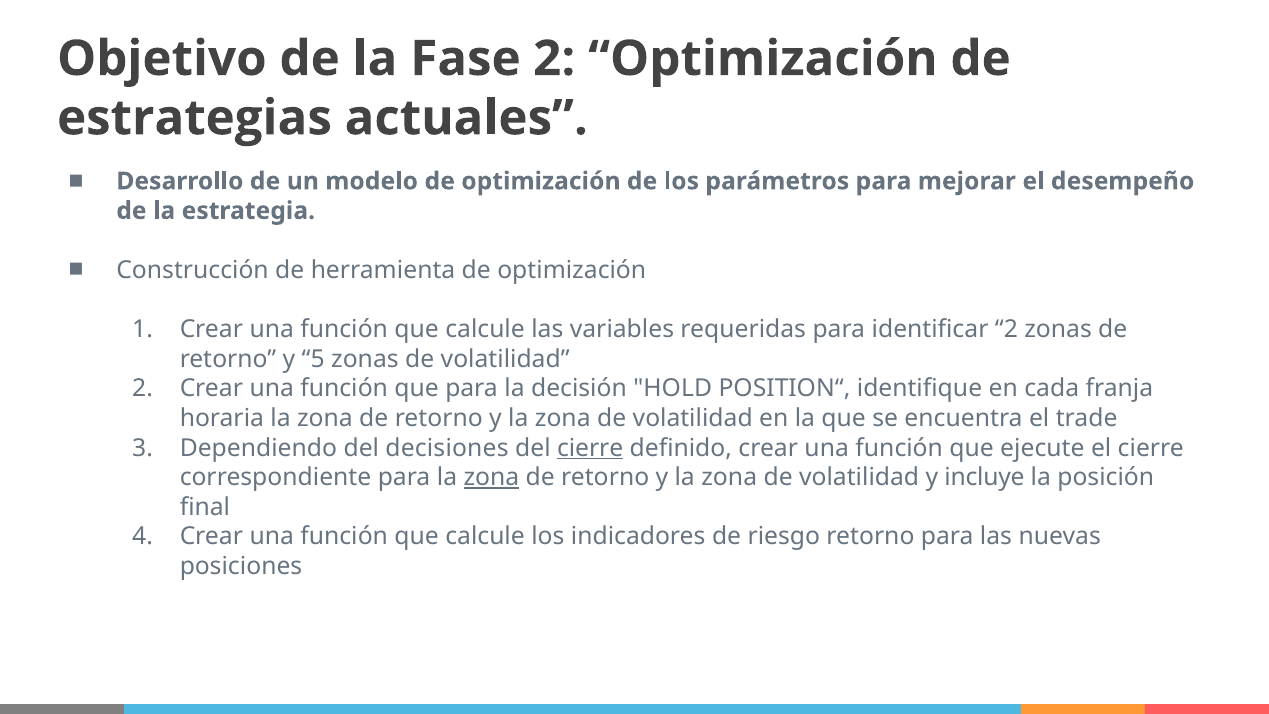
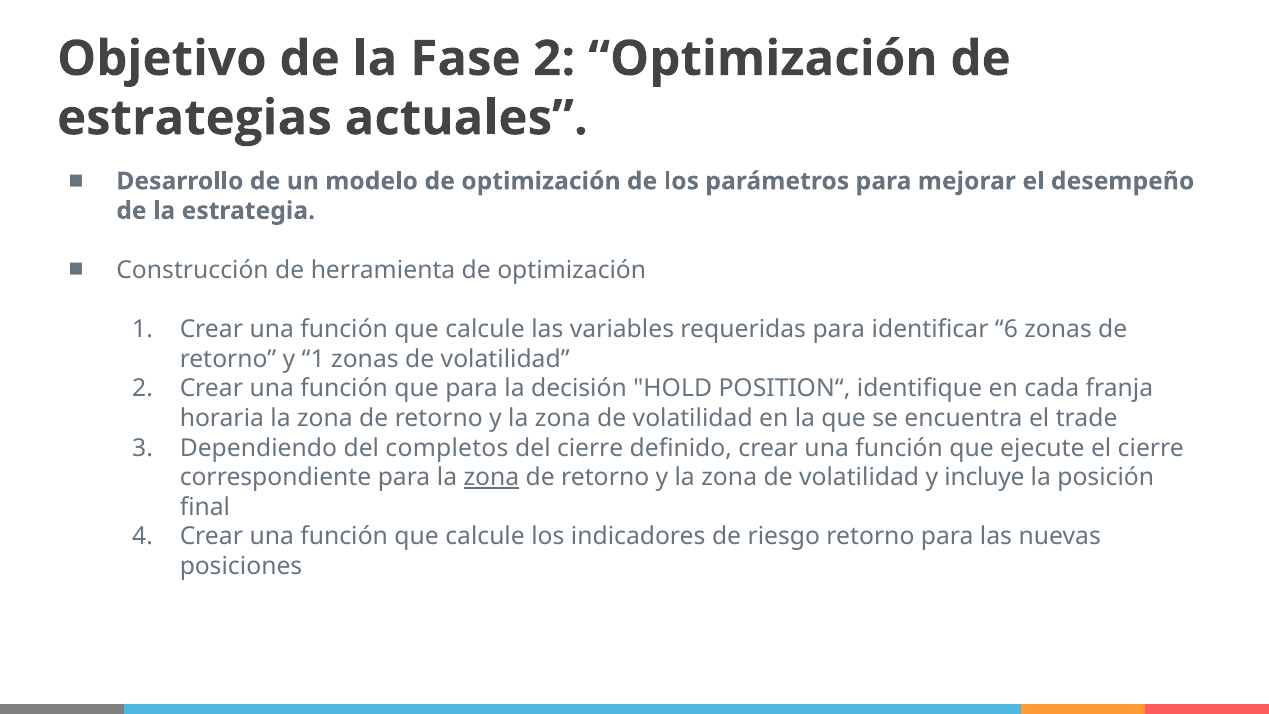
identificar 2: 2 -> 6
y 5: 5 -> 1
decisiones: decisiones -> completos
cierre at (590, 448) underline: present -> none
